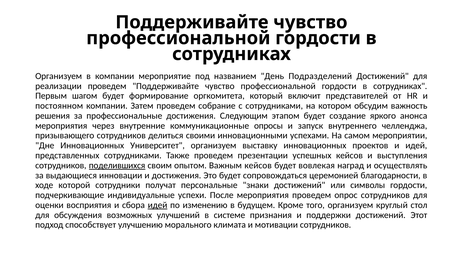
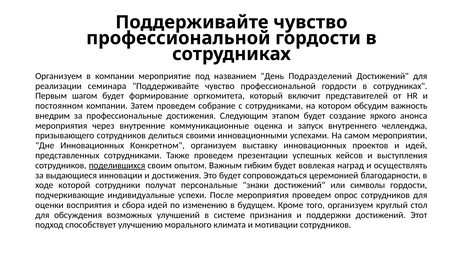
реализации проведем: проведем -> семинара
решения: решения -> внедрим
опросы: опросы -> оценка
Университет: Университет -> Конкретном
Важным кейсов: кейсов -> гибким
идей at (158, 205) underline: present -> none
